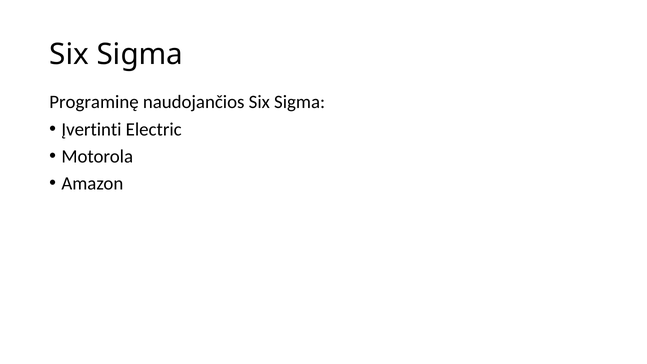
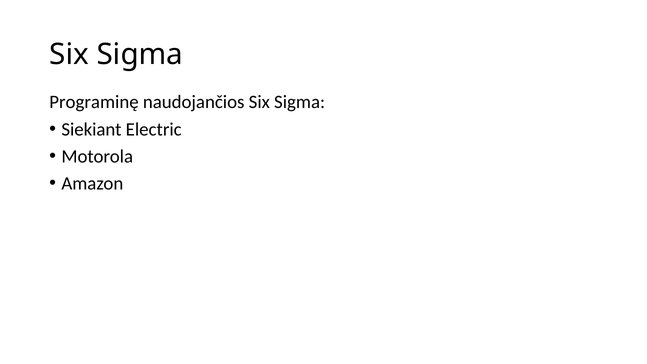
Įvertinti: Įvertinti -> Siekiant
